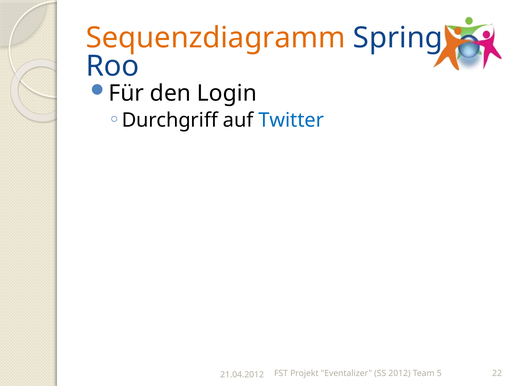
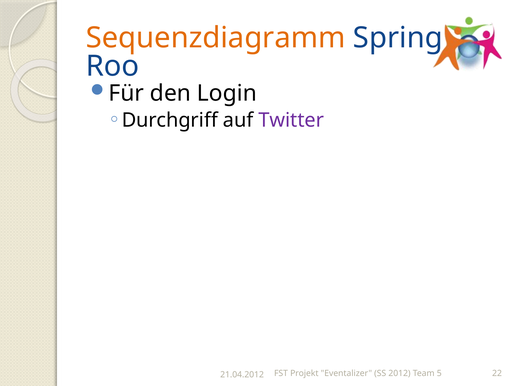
Twitter colour: blue -> purple
